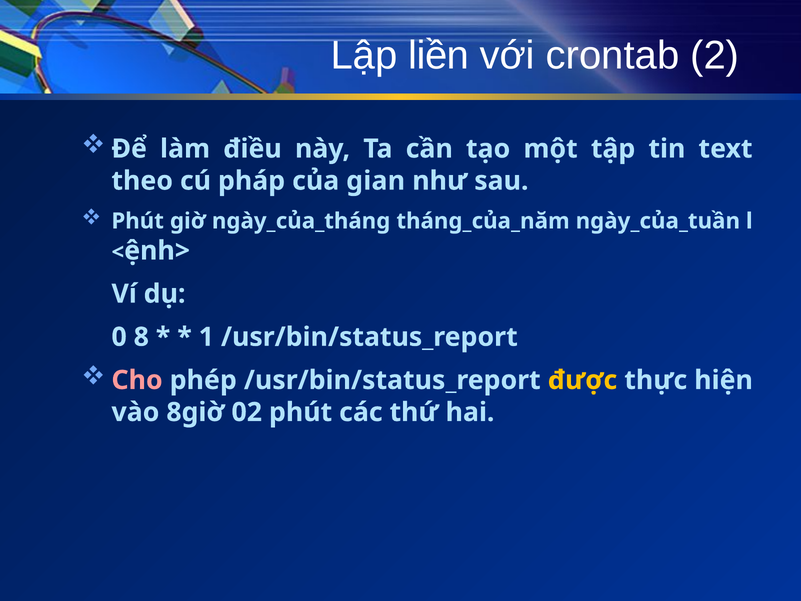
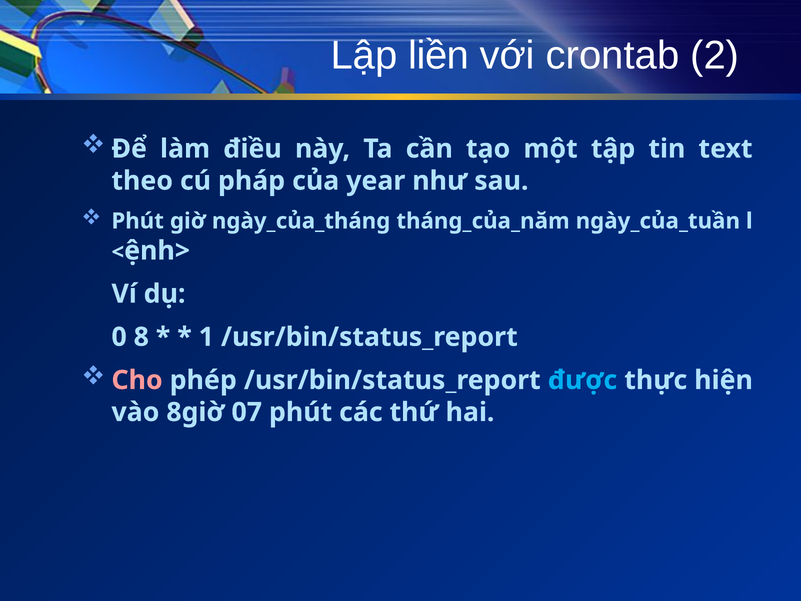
gian: gian -> year
được colour: yellow -> light blue
02: 02 -> 07
